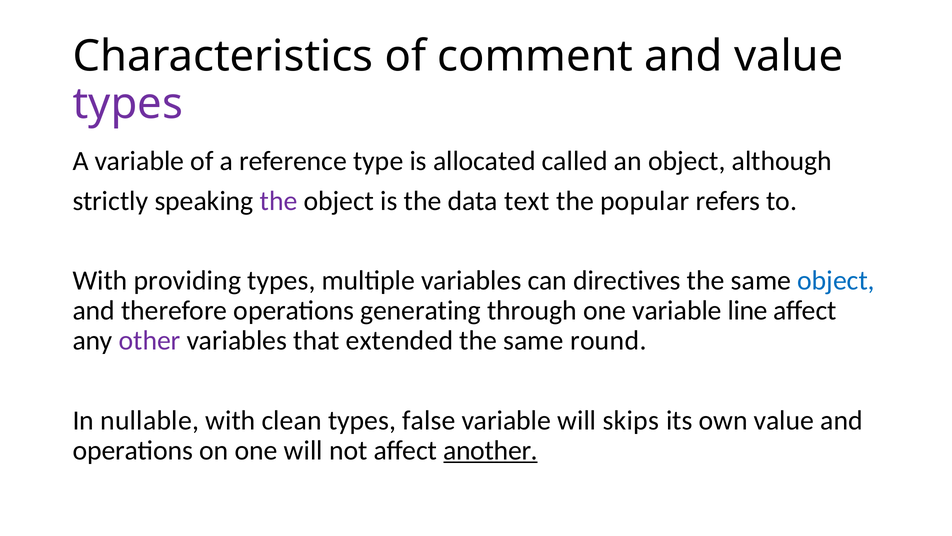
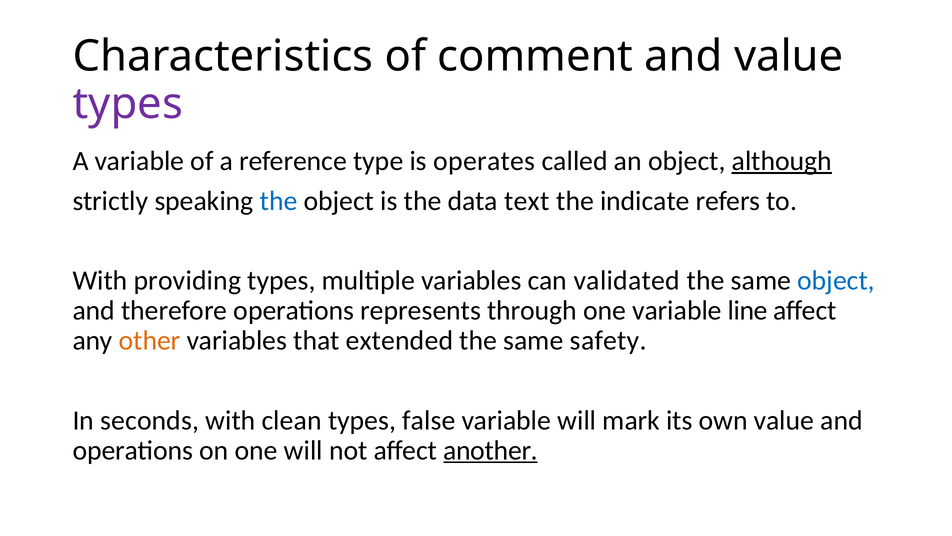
allocated: allocated -> operates
although underline: none -> present
the at (279, 201) colour: purple -> blue
popular: popular -> indicate
directives: directives -> validated
generating: generating -> represents
other colour: purple -> orange
round: round -> safety
nullable: nullable -> seconds
skips: skips -> mark
